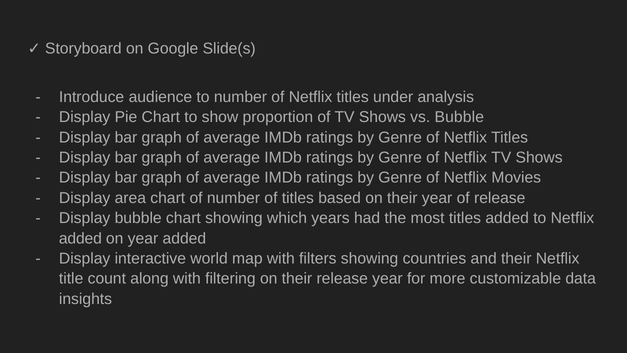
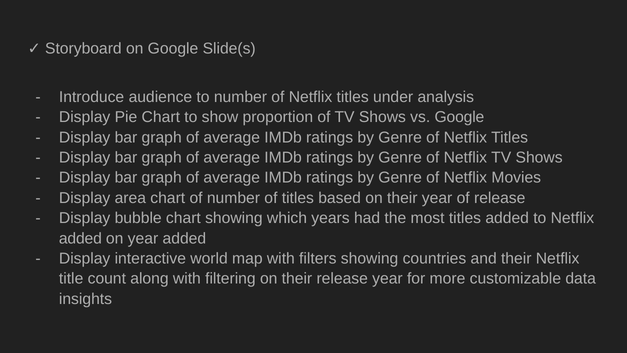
vs Bubble: Bubble -> Google
